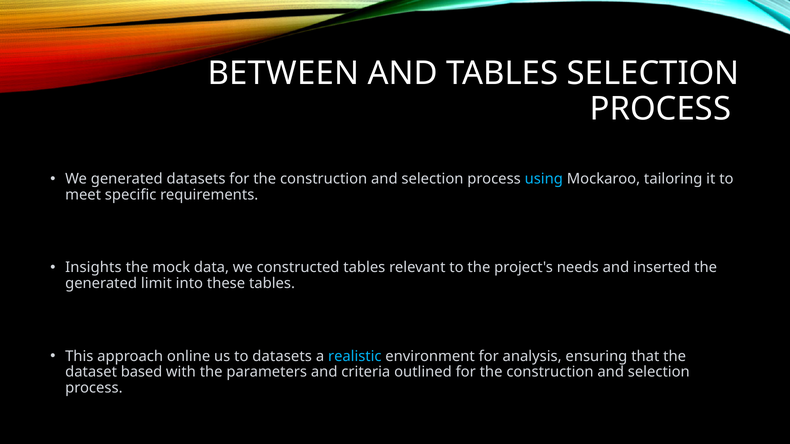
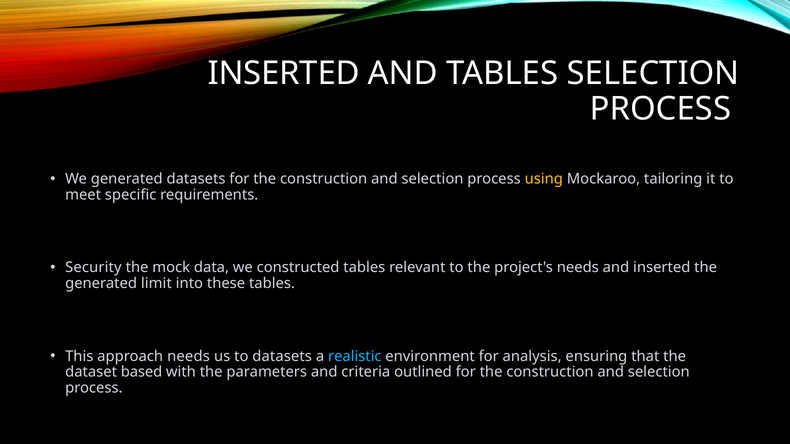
BETWEEN at (283, 73): BETWEEN -> INSERTED
using colour: light blue -> yellow
Insights: Insights -> Security
approach online: online -> needs
